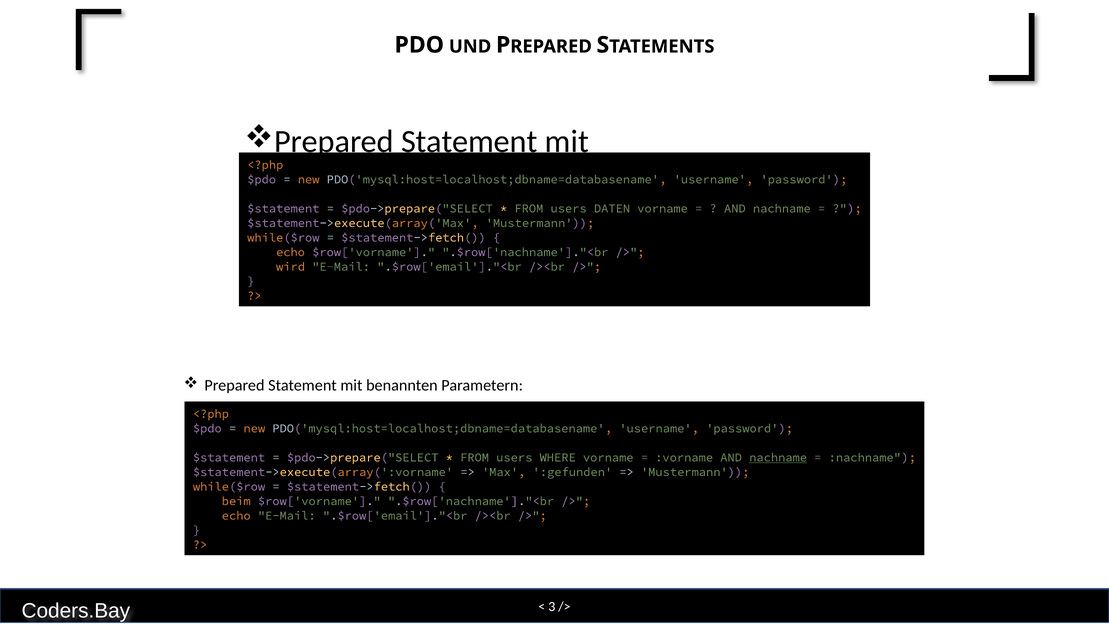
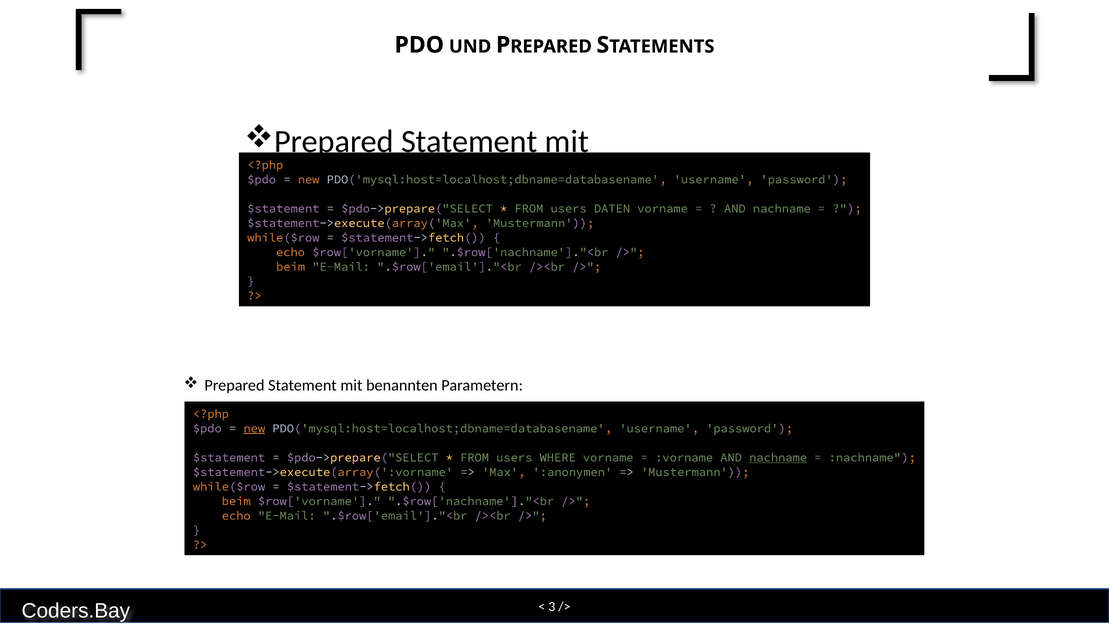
wird at (291, 267): wird -> beim
new at (254, 428) underline: none -> present
:gefunden: :gefunden -> :anonymen
